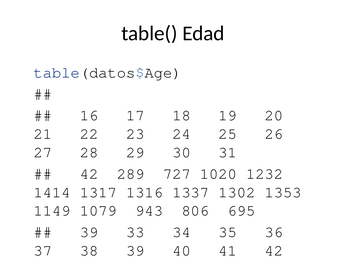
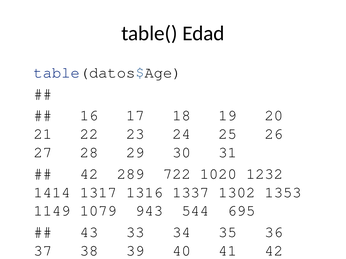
727: 727 -> 722
806: 806 -> 544
39 at (89, 233): 39 -> 43
